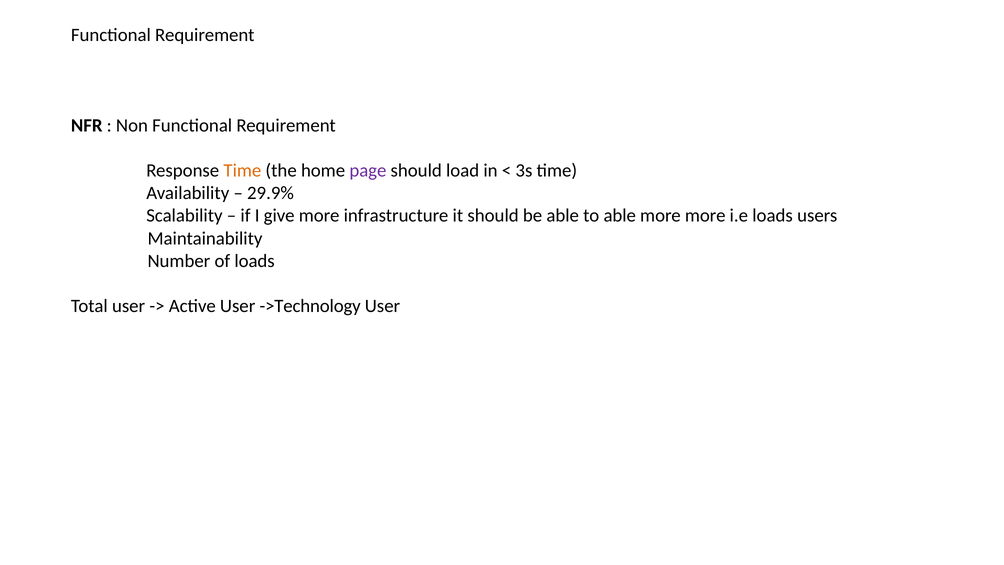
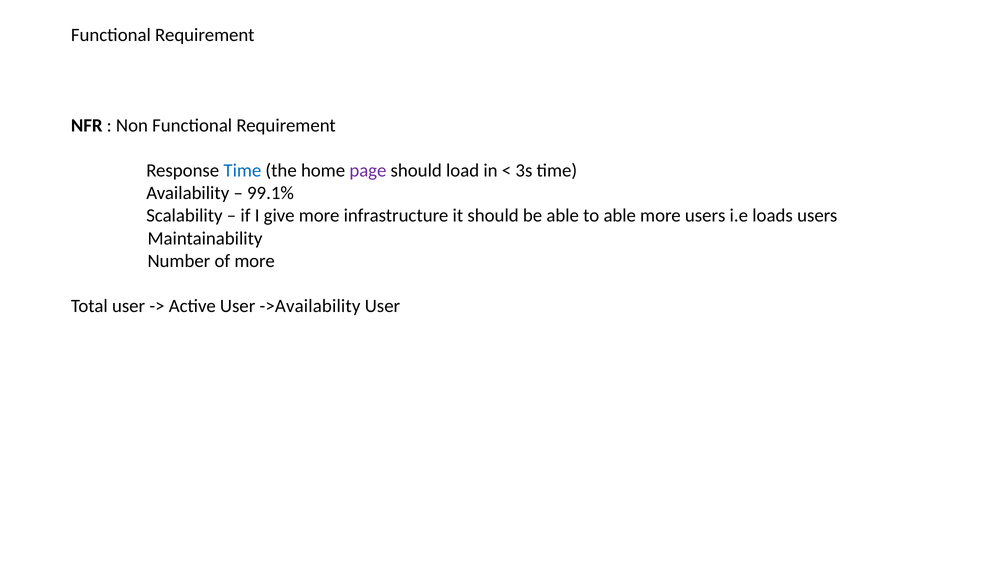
Time at (242, 170) colour: orange -> blue
29.9%: 29.9% -> 99.1%
more more: more -> users
of loads: loads -> more
->Technology: ->Technology -> ->Availability
